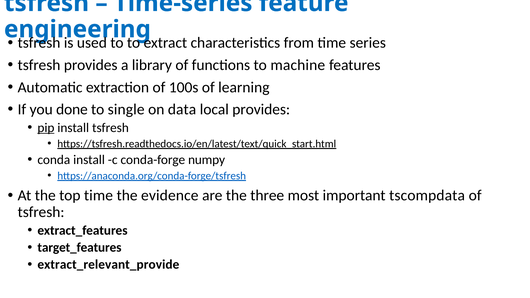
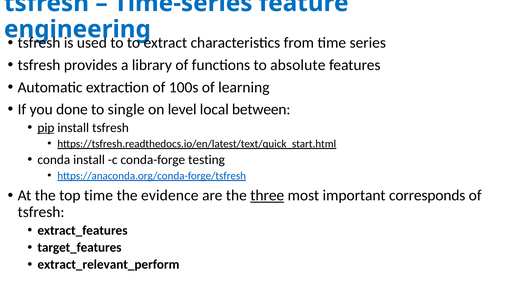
machine: machine -> absolute
data: data -> level
local provides: provides -> between
numpy: numpy -> testing
three underline: none -> present
tscompdata: tscompdata -> corresponds
extract_relevant_provide: extract_relevant_provide -> extract_relevant_perform
